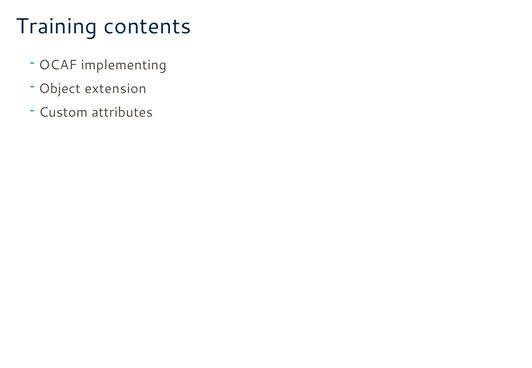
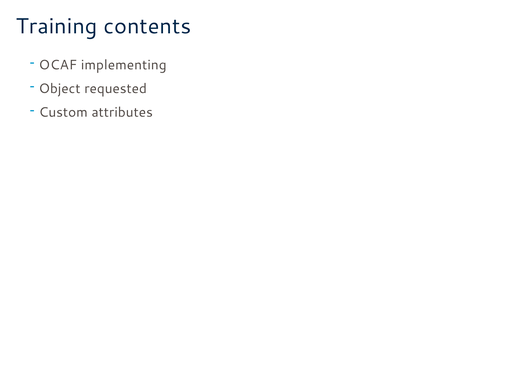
extension: extension -> requested
